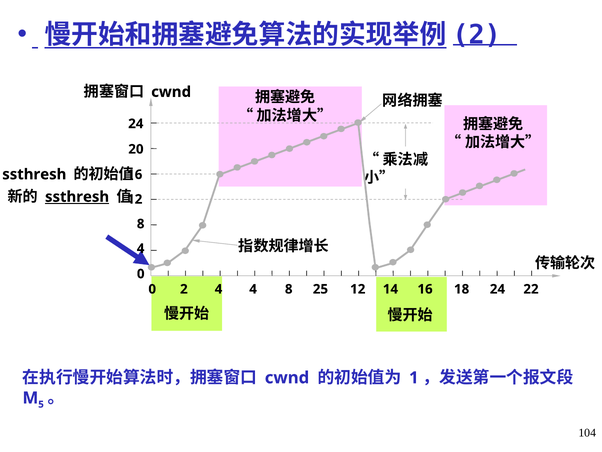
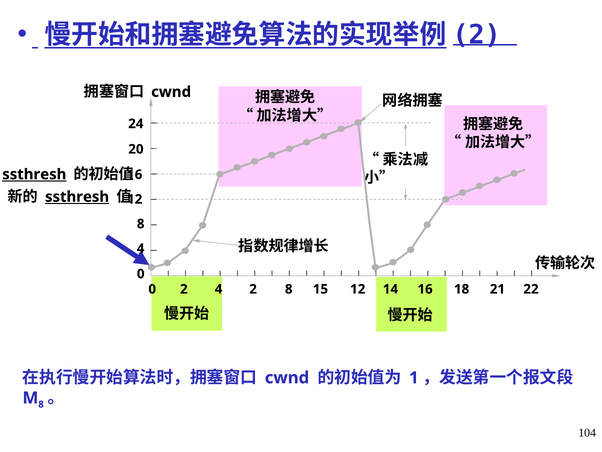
ssthresh at (34, 174) underline: none -> present
4 4: 4 -> 2
25: 25 -> 15
18 24: 24 -> 21
5 at (41, 404): 5 -> 8
